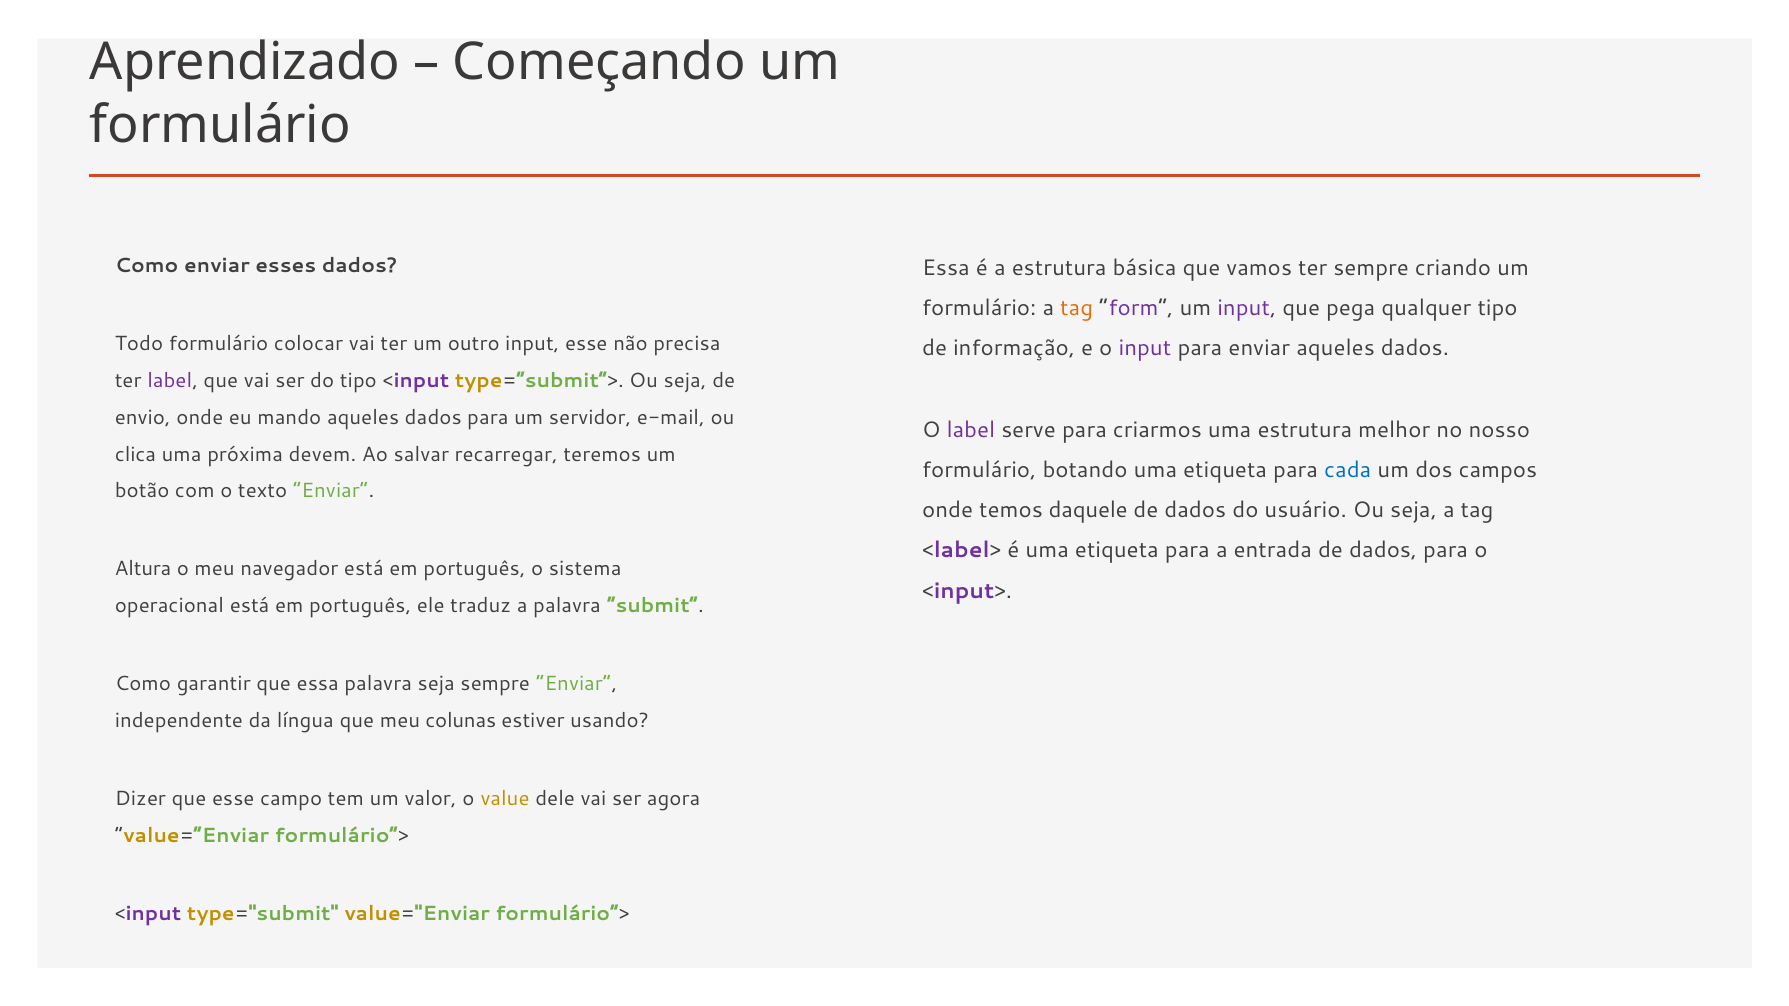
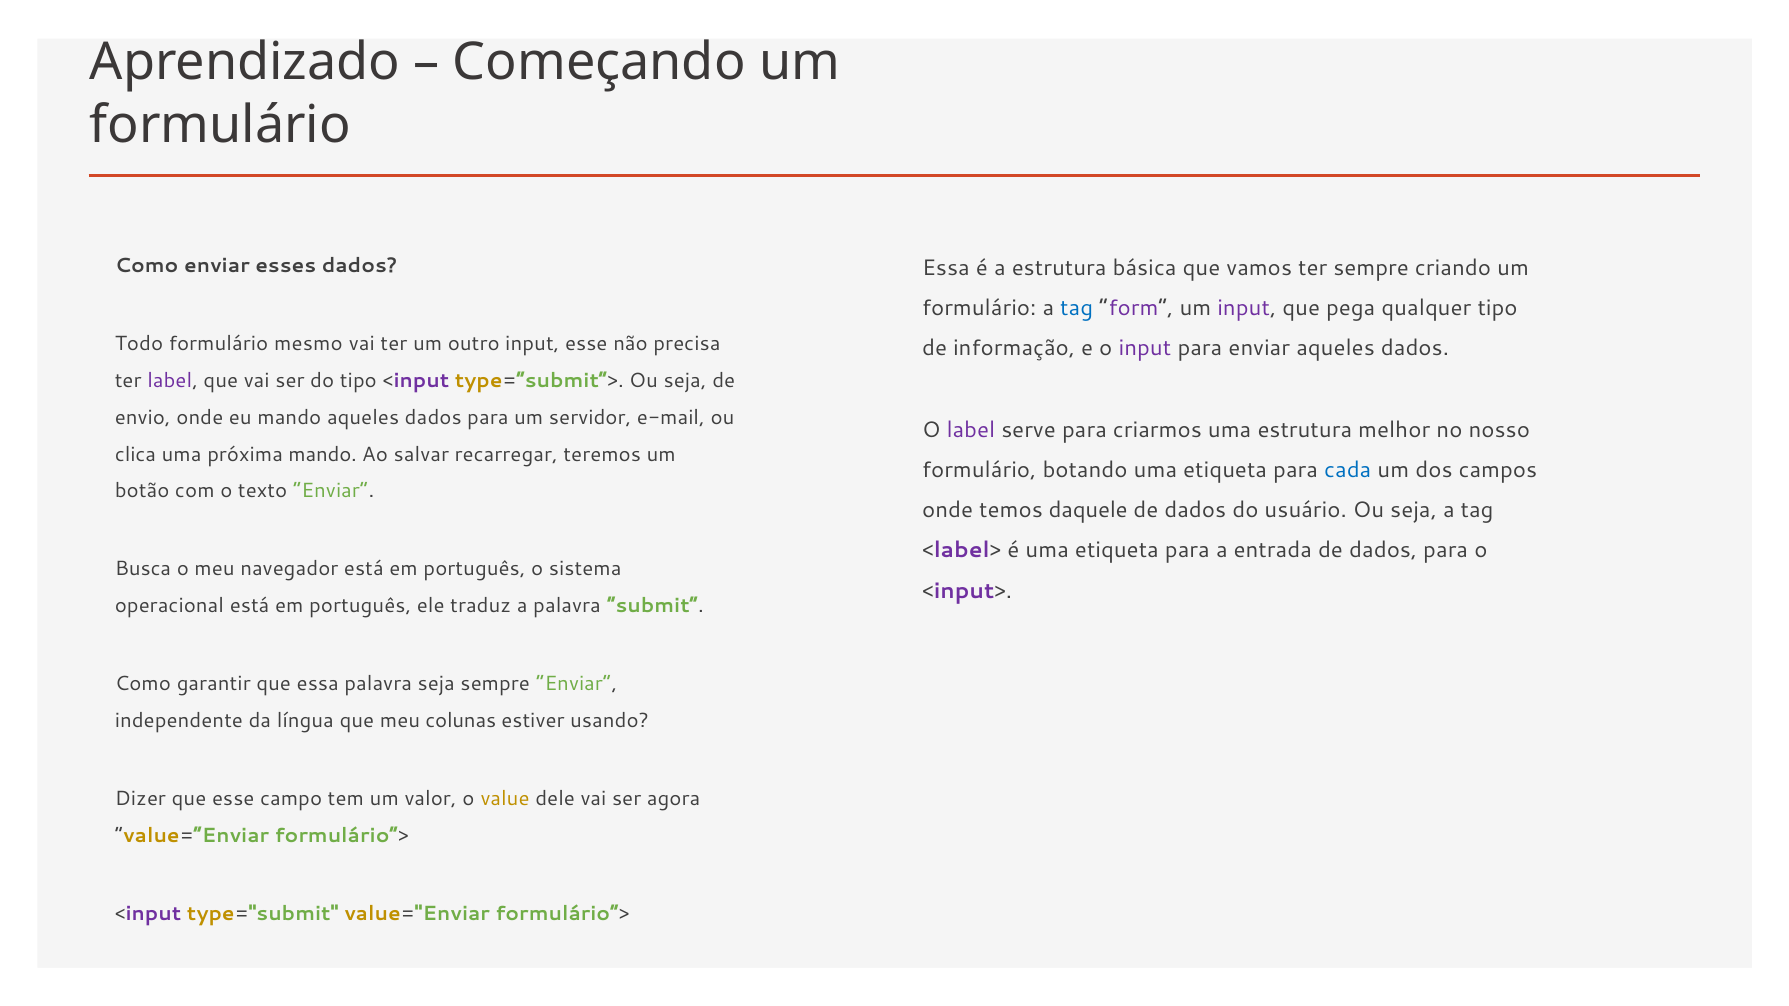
tag at (1077, 308) colour: orange -> blue
colocar: colocar -> mesmo
próxima devem: devem -> mando
Altura: Altura -> Busca
